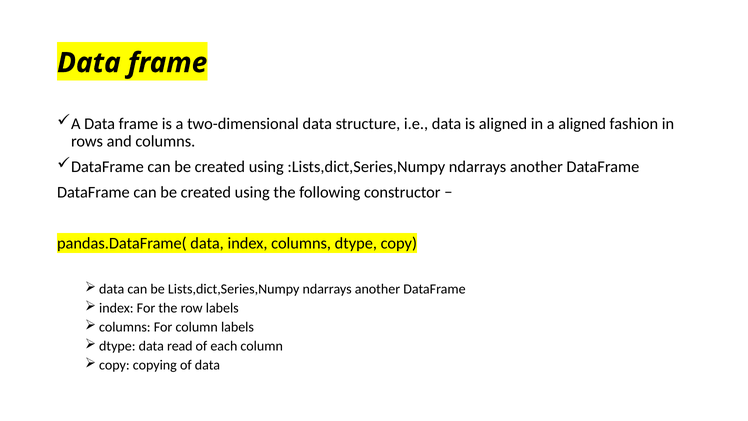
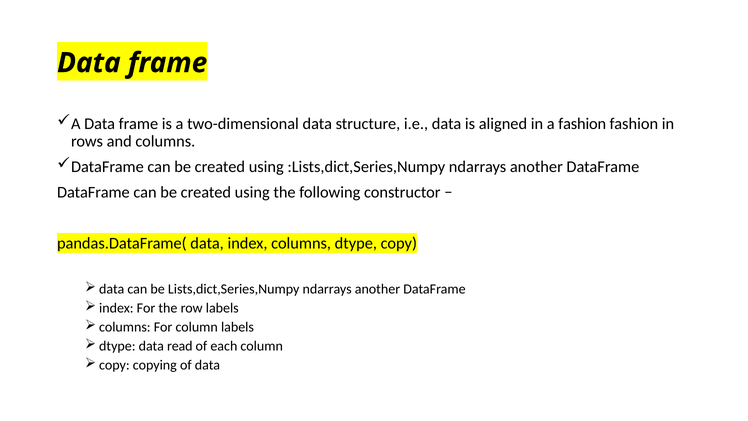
a aligned: aligned -> fashion
